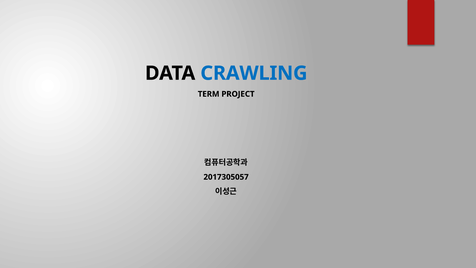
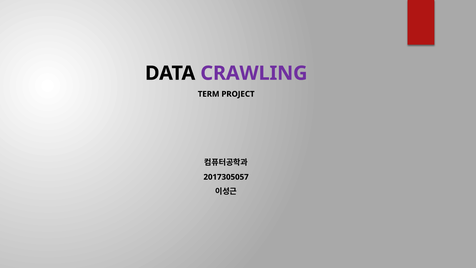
CRAWLING colour: blue -> purple
